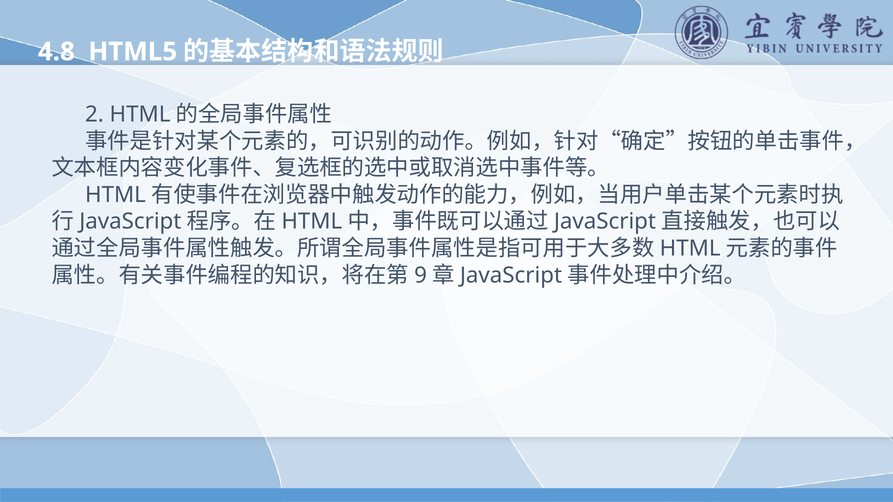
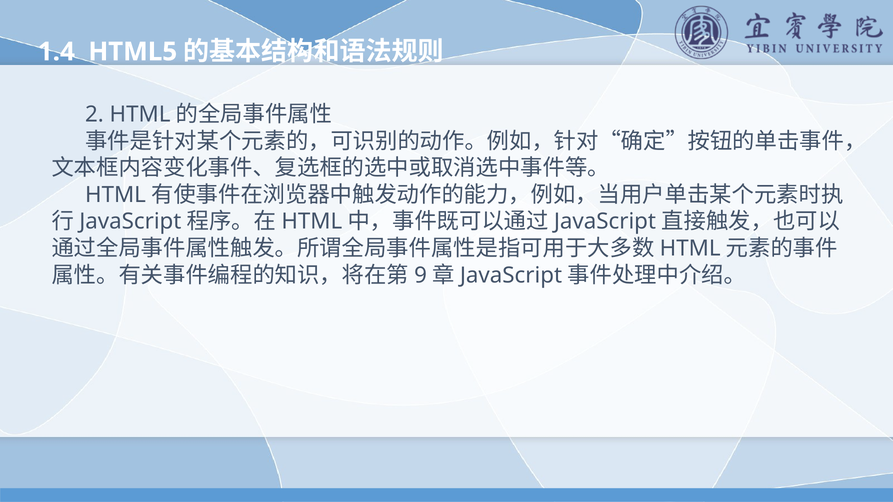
4.8: 4.8 -> 1.4
